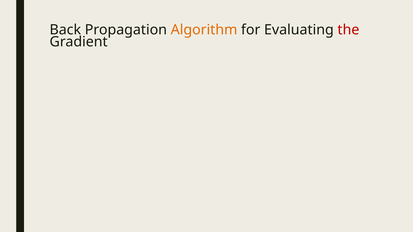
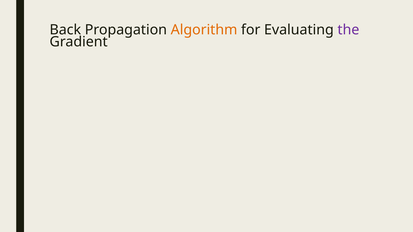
the colour: red -> purple
